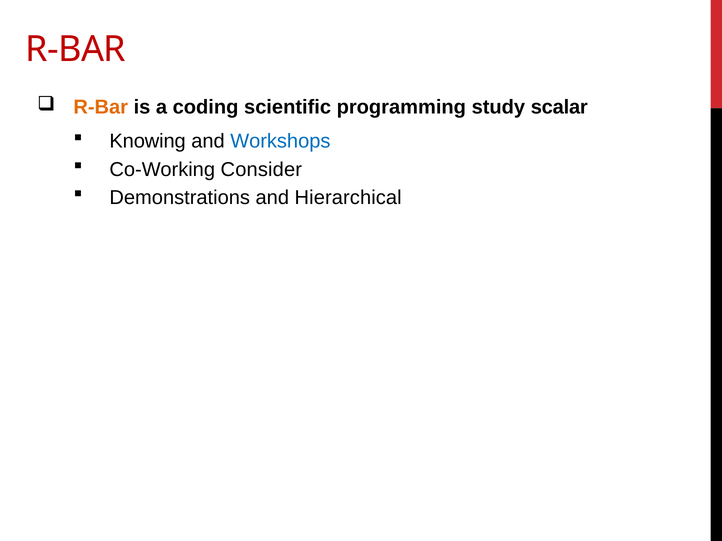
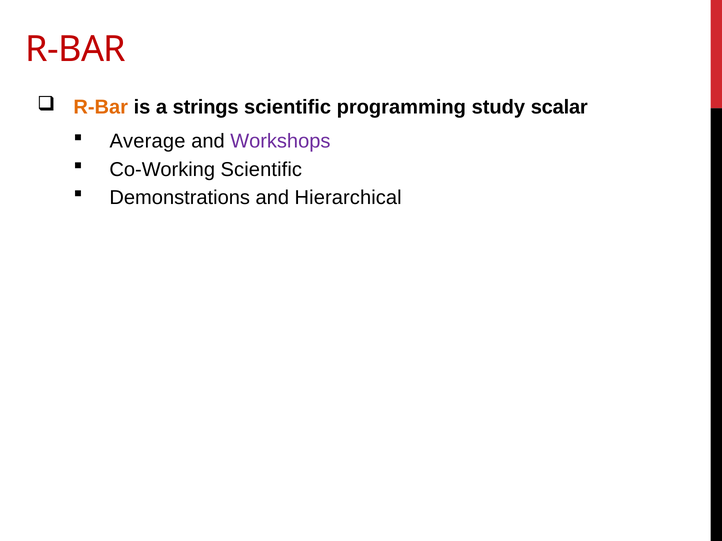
coding: coding -> strings
Knowing: Knowing -> Average
Workshops colour: blue -> purple
Co-Working Consider: Consider -> Scientific
